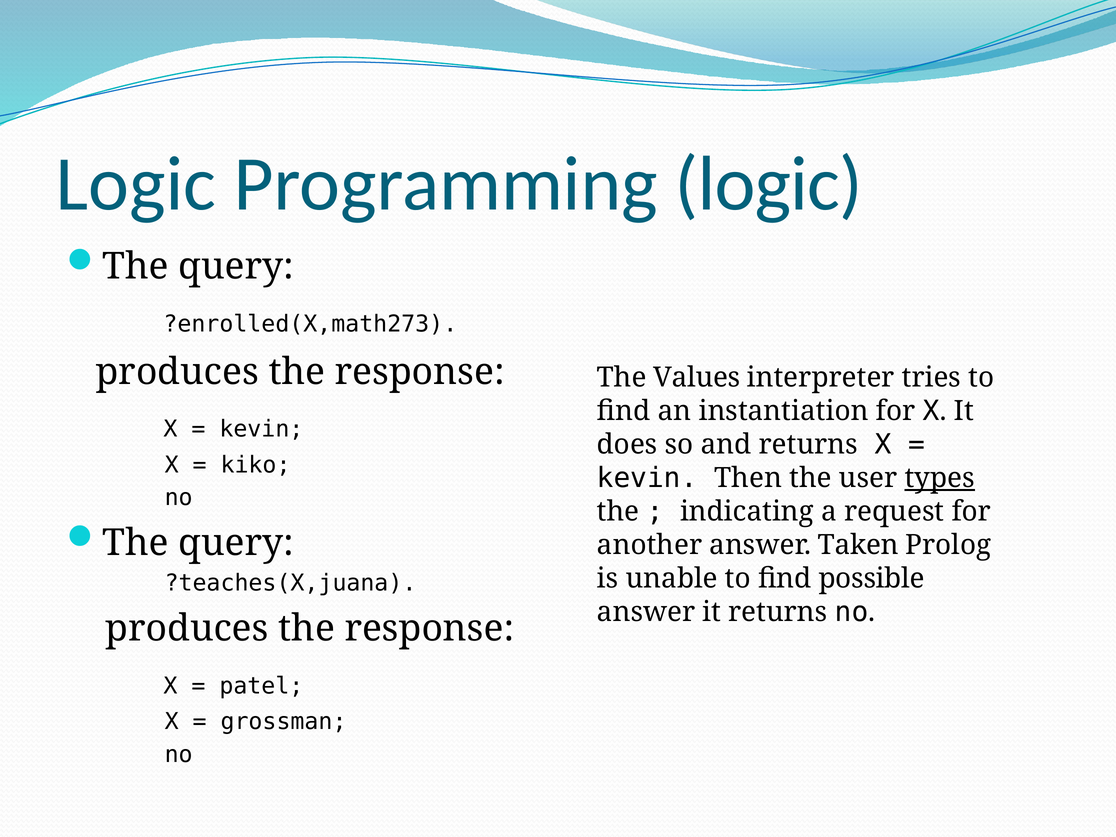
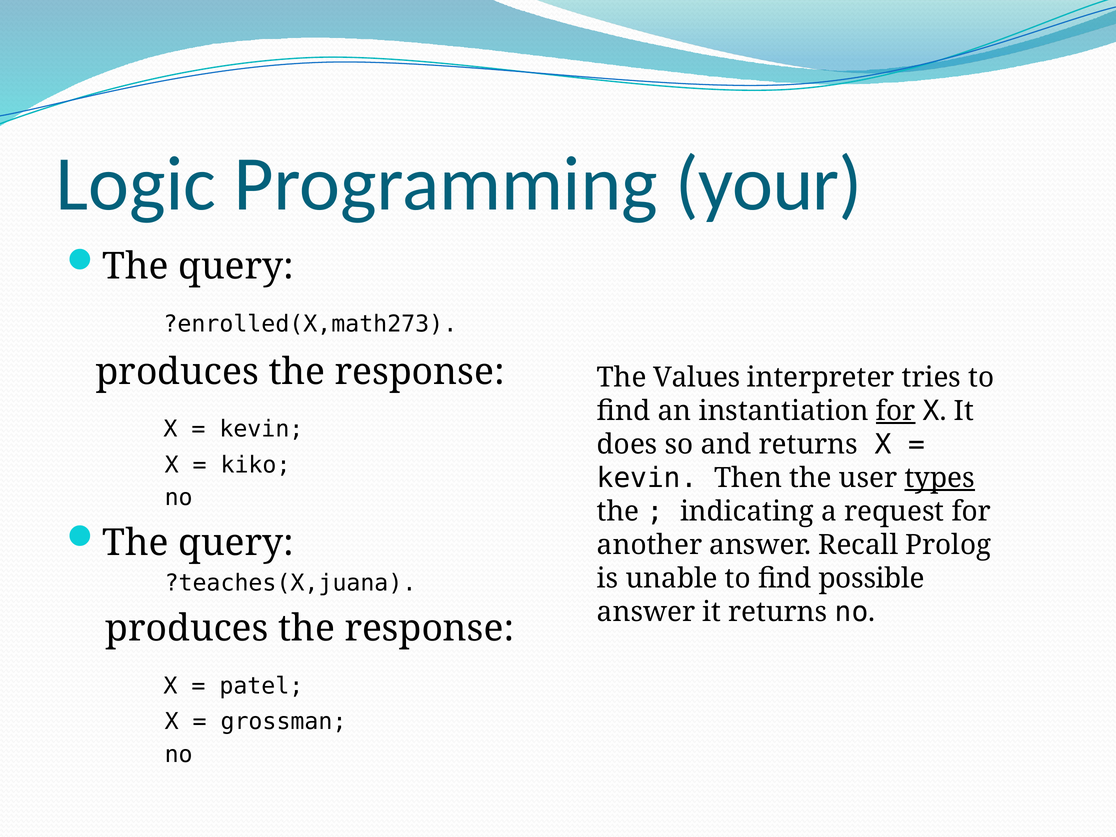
Programming logic: logic -> your
for at (896, 411) underline: none -> present
Taken: Taken -> Recall
